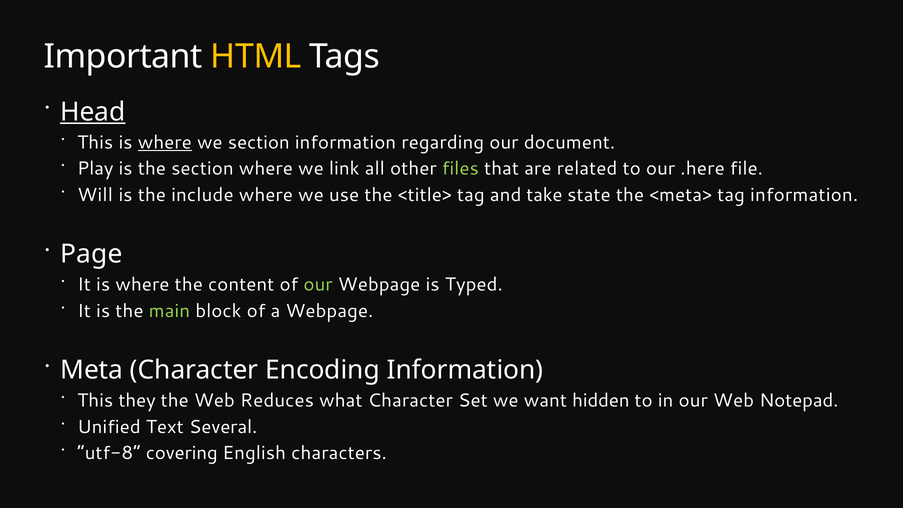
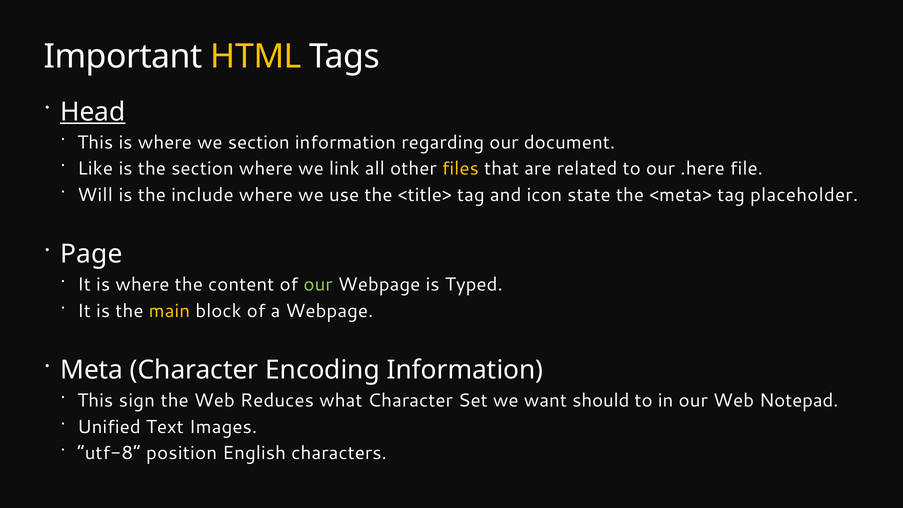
where at (165, 142) underline: present -> none
Play: Play -> Like
files colour: light green -> yellow
take: take -> icon
tag information: information -> placeholder
main colour: light green -> yellow
they: they -> sign
hidden: hidden -> should
Several: Several -> Images
covering: covering -> position
